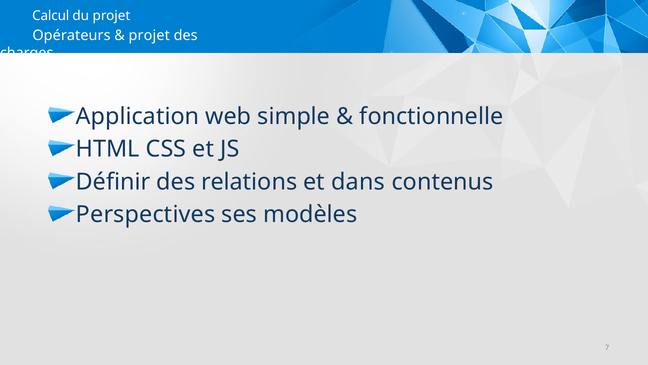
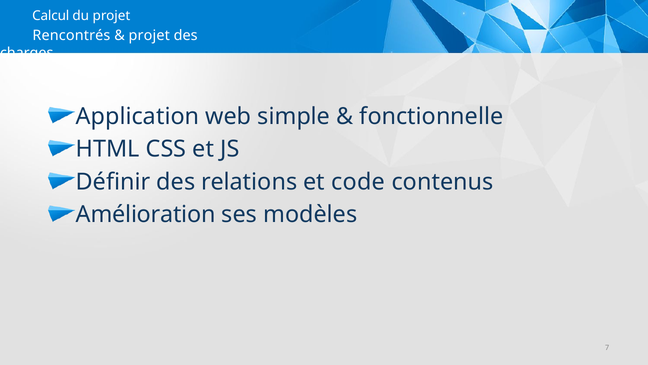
Opérateurs: Opérateurs -> Rencontrés
dans: dans -> code
Perspectives: Perspectives -> Amélioration
